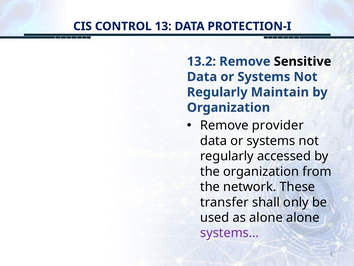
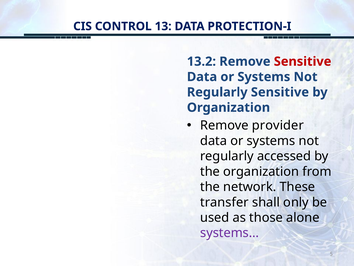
Sensitive at (303, 61) colour: black -> red
Regularly Maintain: Maintain -> Sensitive
as alone: alone -> those
